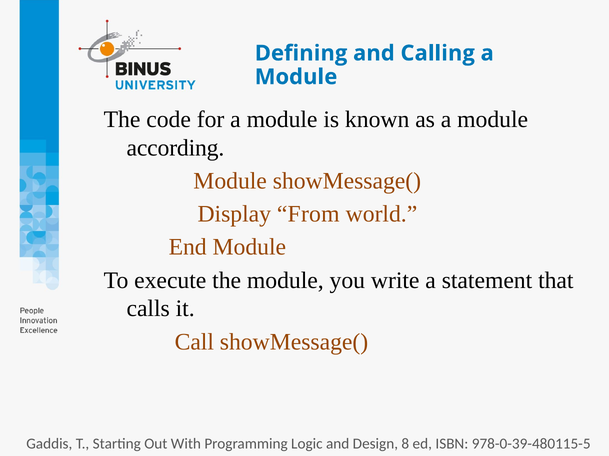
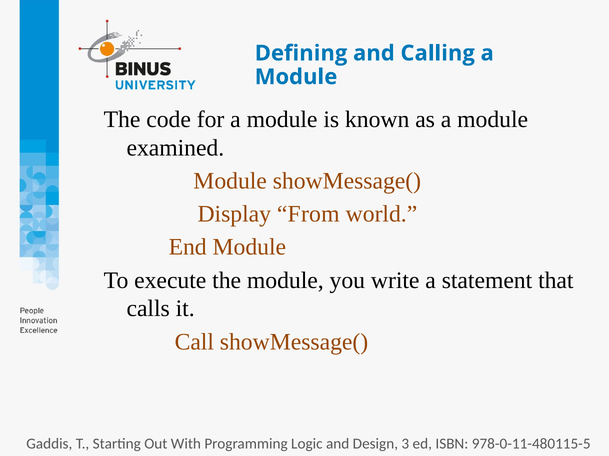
according: according -> examined
8: 8 -> 3
978-0-39-480115-5: 978-0-39-480115-5 -> 978-0-11-480115-5
